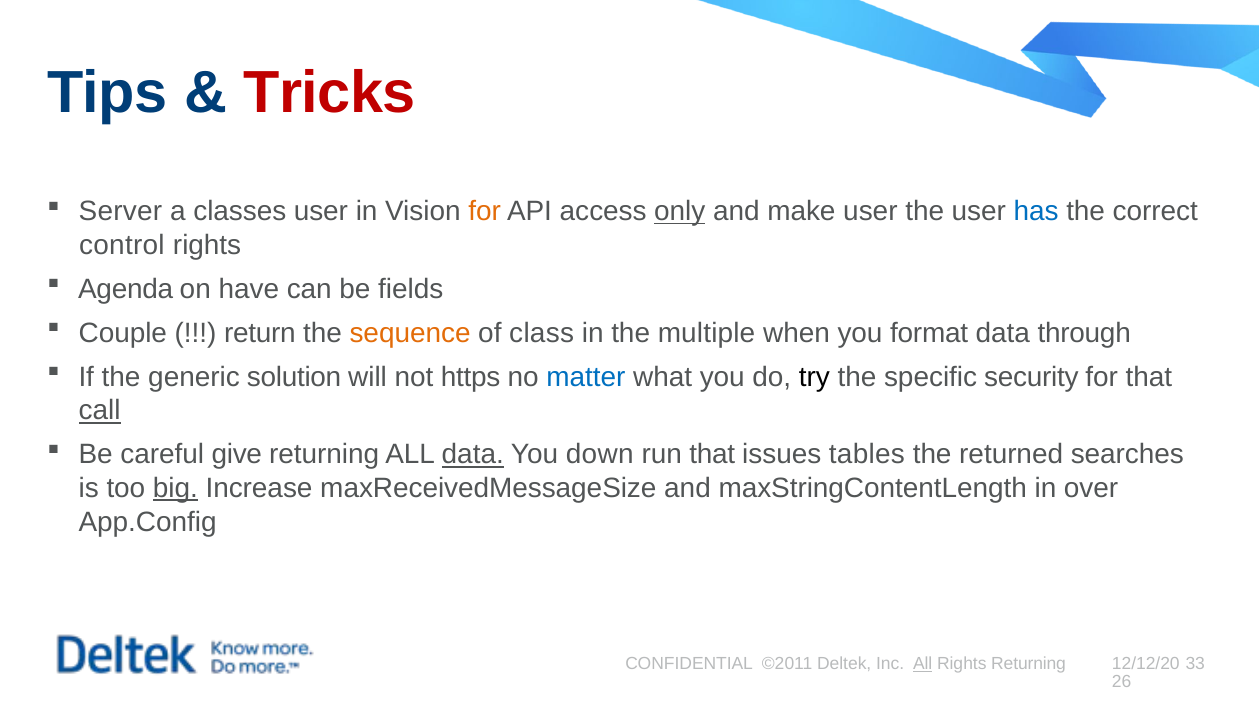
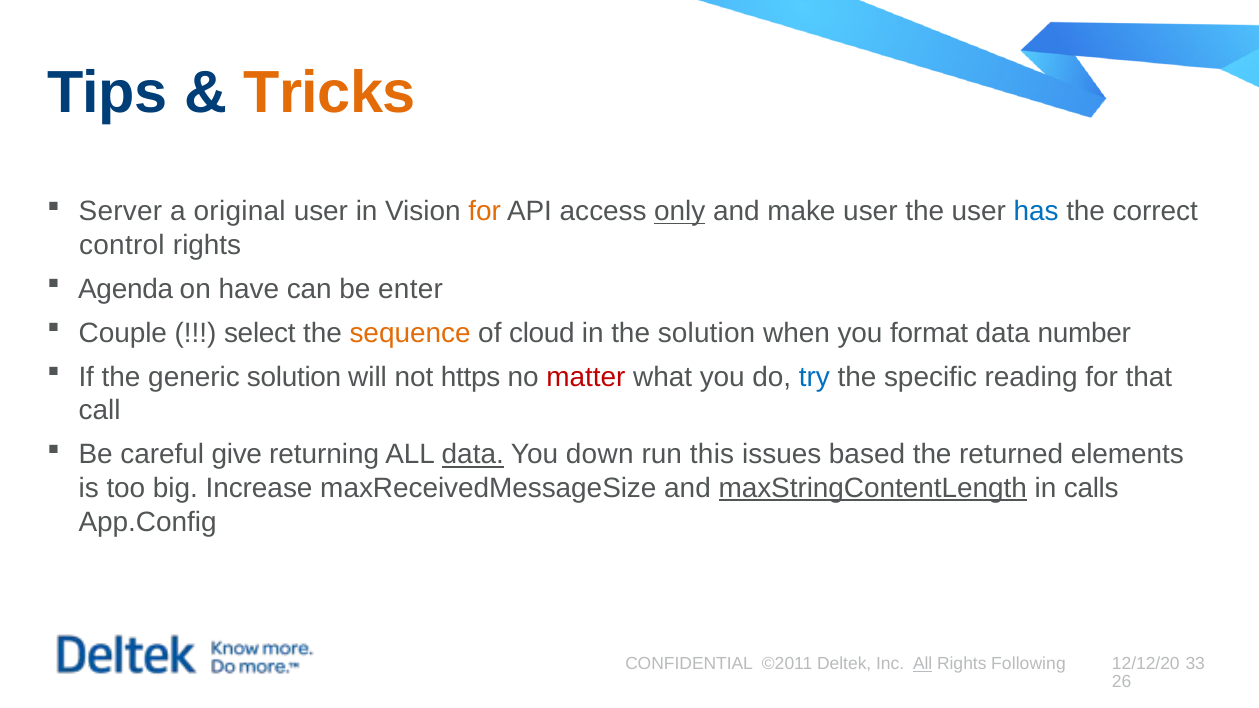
Tricks colour: red -> orange
classes: classes -> original
fields: fields -> enter
return: return -> select
class: class -> cloud
the multiple: multiple -> solution
through: through -> number
matter colour: blue -> red
try colour: black -> blue
security: security -> reading
call underline: present -> none
run that: that -> this
tables: tables -> based
searches: searches -> elements
big underline: present -> none
maxStringContentLength underline: none -> present
over: over -> calls
Rights Returning: Returning -> Following
